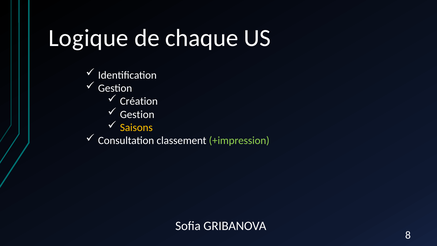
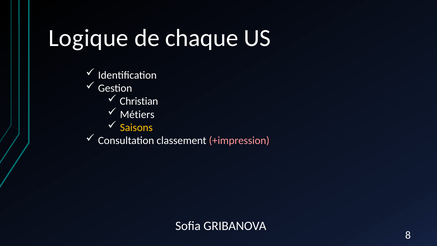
Création: Création -> Christian
Gestion at (137, 114): Gestion -> Métiers
+impression colour: light green -> pink
